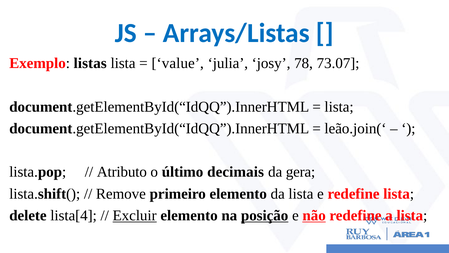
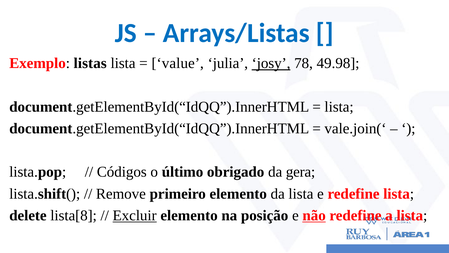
josy underline: none -> present
73.07: 73.07 -> 49.98
leão.join(‘: leão.join(‘ -> vale.join(‘
Atributo: Atributo -> Códigos
decimais: decimais -> obrigado
lista[4: lista[4 -> lista[8
posição underline: present -> none
